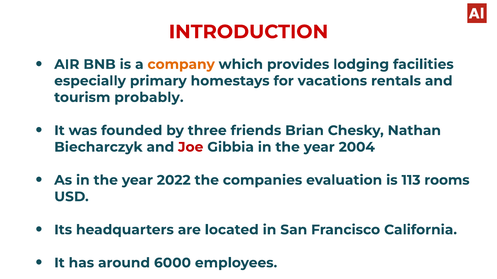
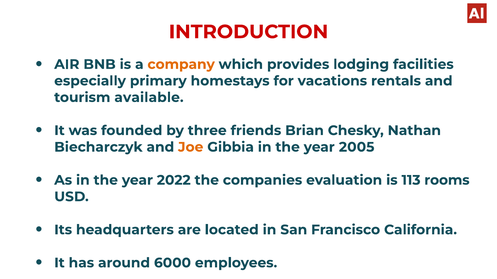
probably: probably -> available
Joe colour: red -> orange
2004: 2004 -> 2005
